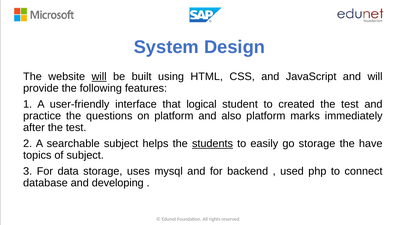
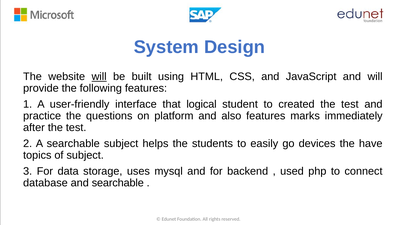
also platform: platform -> features
students underline: present -> none
go storage: storage -> devices
and developing: developing -> searchable
